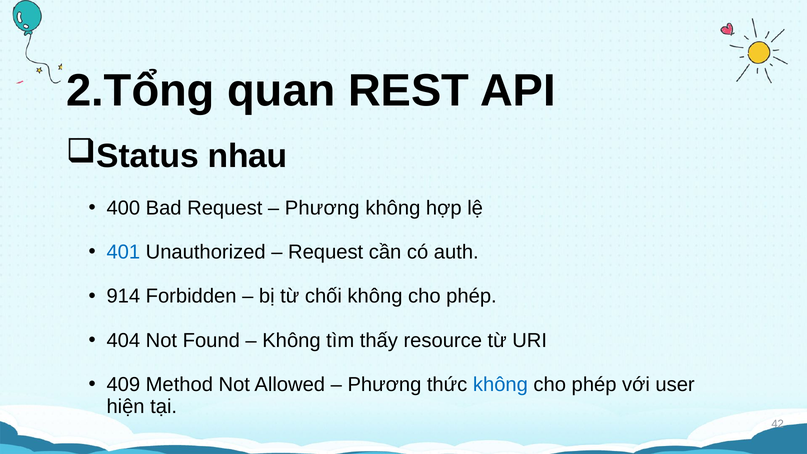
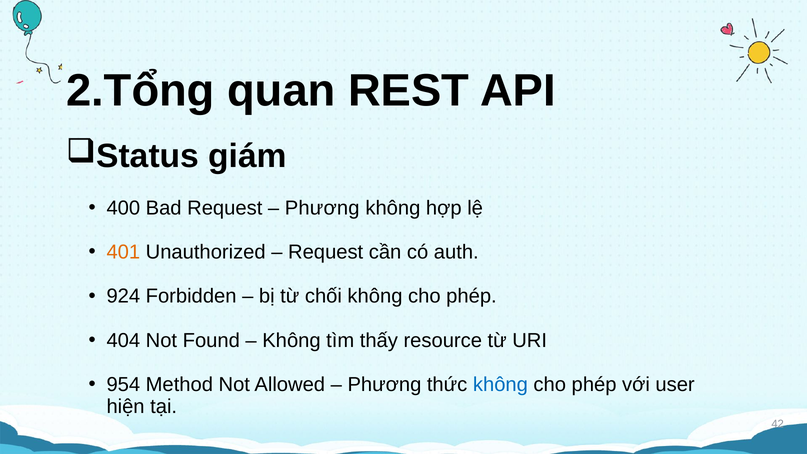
nhau: nhau -> giám
401 colour: blue -> orange
914: 914 -> 924
409: 409 -> 954
